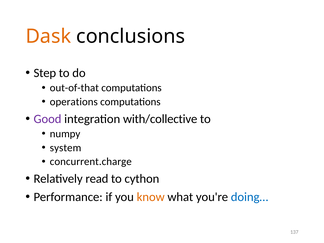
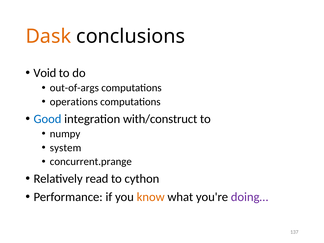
Step: Step -> Void
out-of-that: out-of-that -> out-of-args
Good colour: purple -> blue
with/collective: with/collective -> with/construct
concurrent.charge: concurrent.charge -> concurrent.prange
doing… colour: blue -> purple
